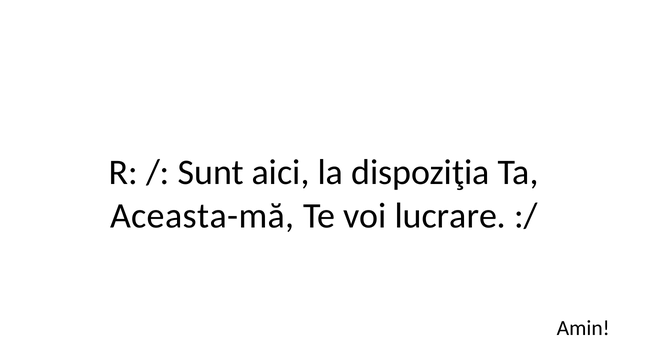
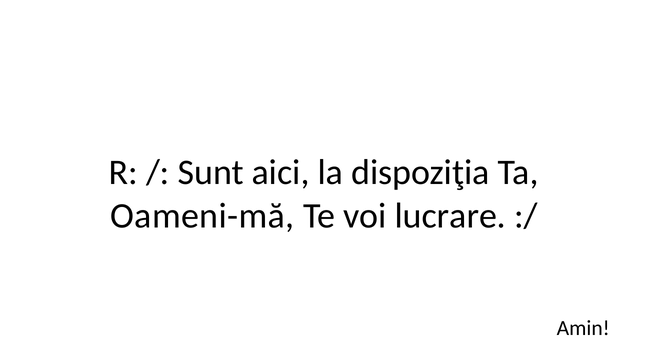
Aceasta-mă: Aceasta-mă -> Oameni-mă
